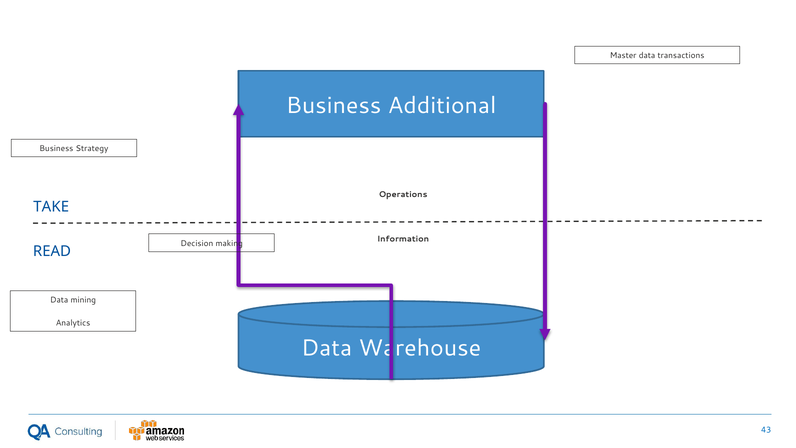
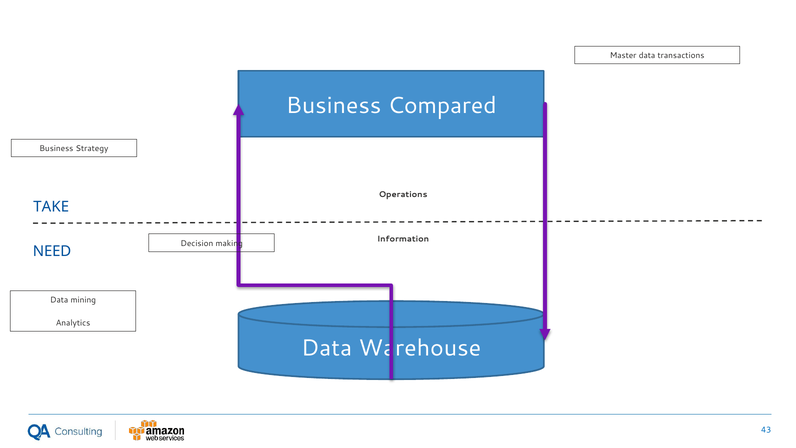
Additional: Additional -> Compared
READ: READ -> NEED
